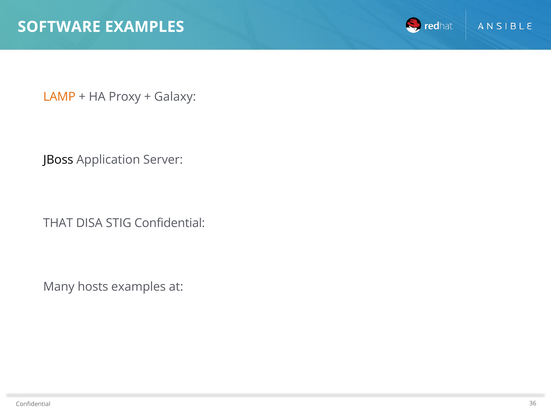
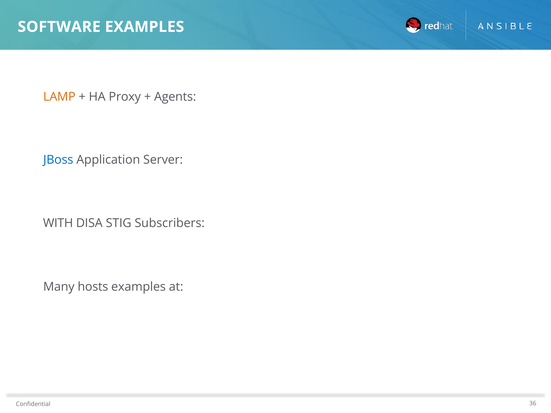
Galaxy: Galaxy -> Agents
JBoss colour: black -> blue
THAT: THAT -> WITH
STIG Confidential: Confidential -> Subscribers
